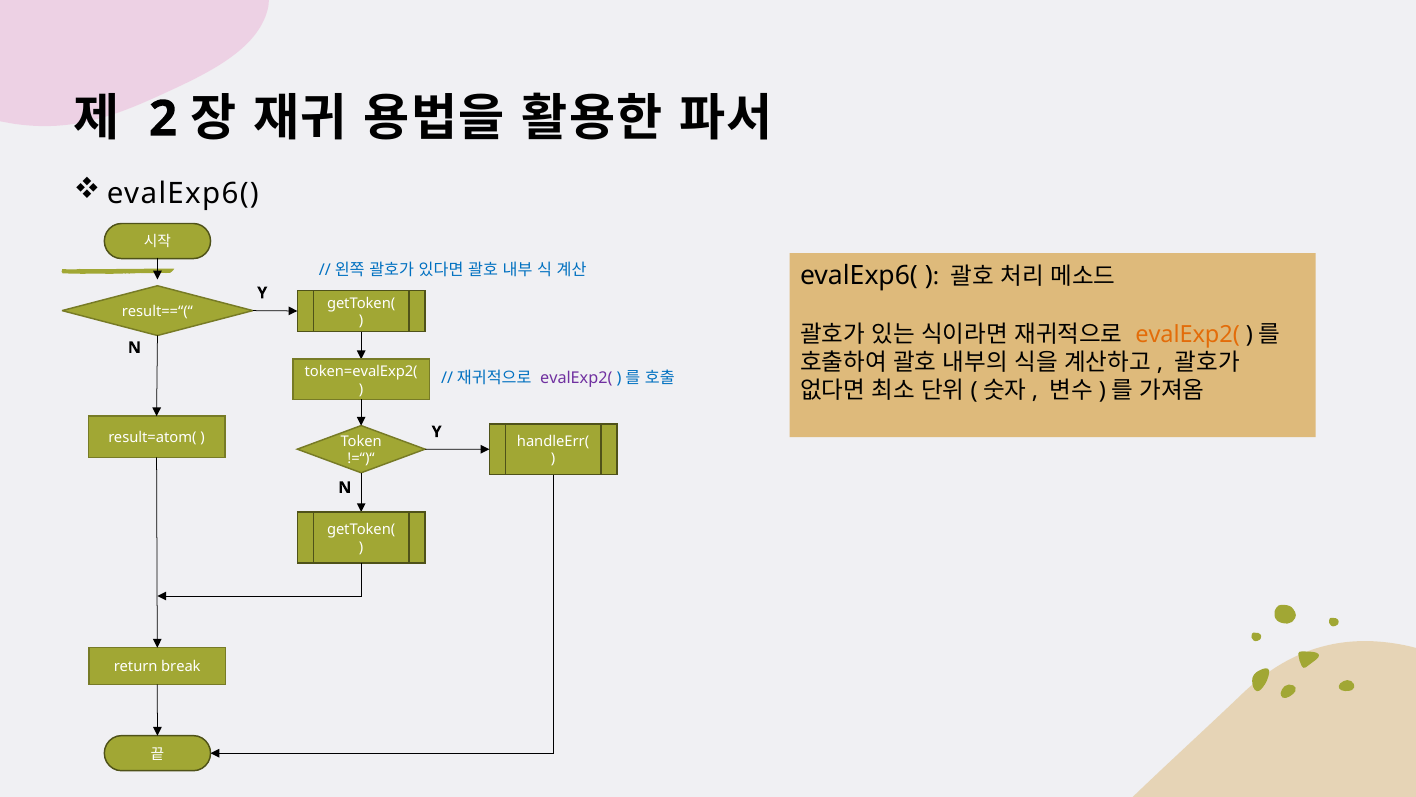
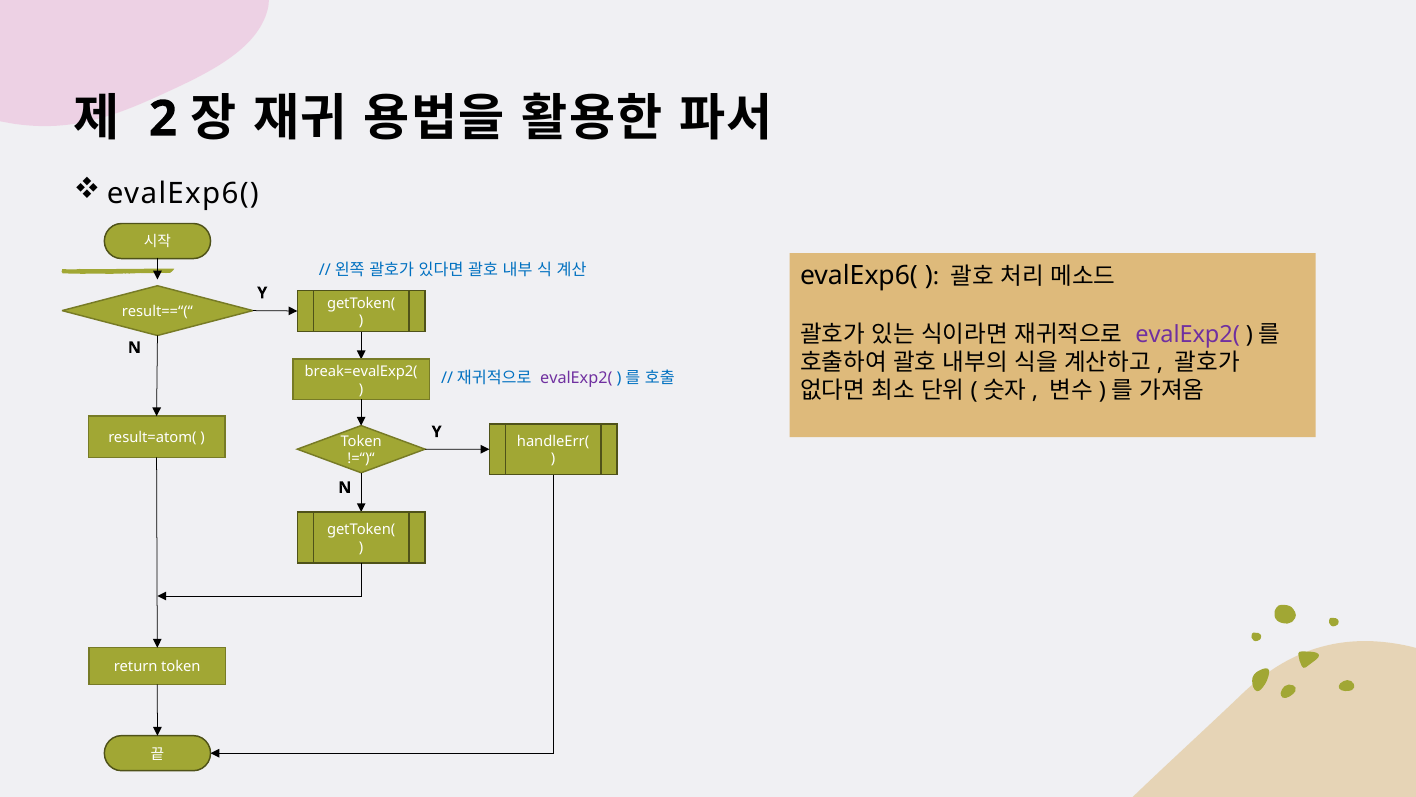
evalExp2( at (1188, 334) colour: orange -> purple
token=evalExp2(: token=evalExp2( -> break=evalExp2(
return break: break -> token
